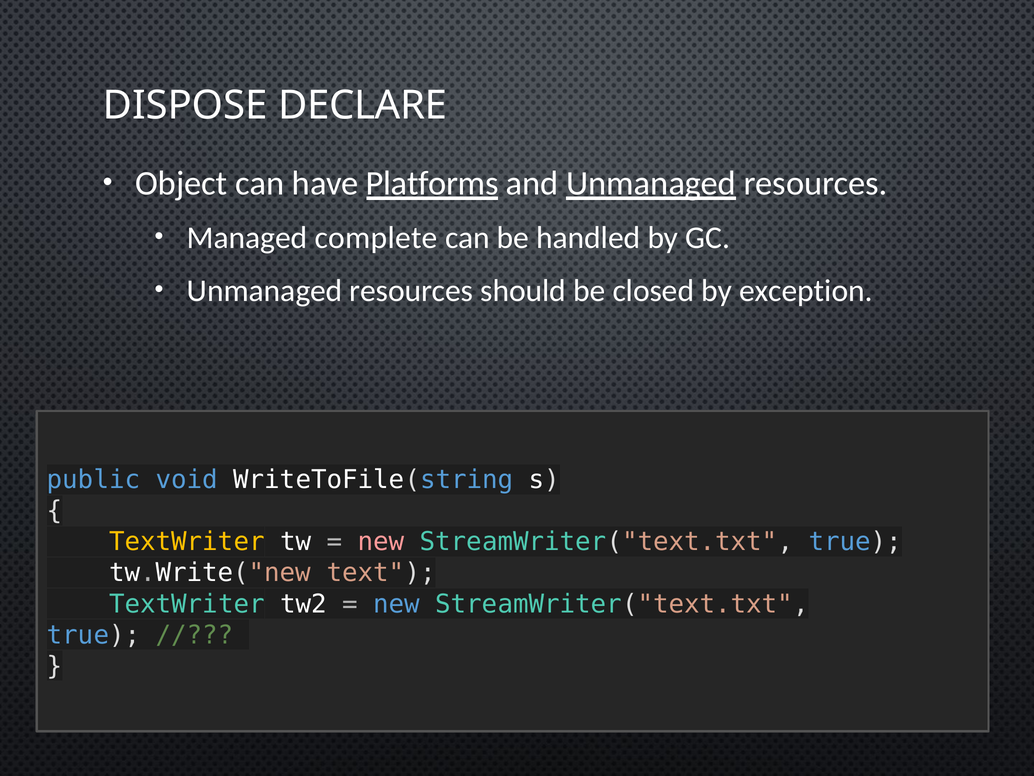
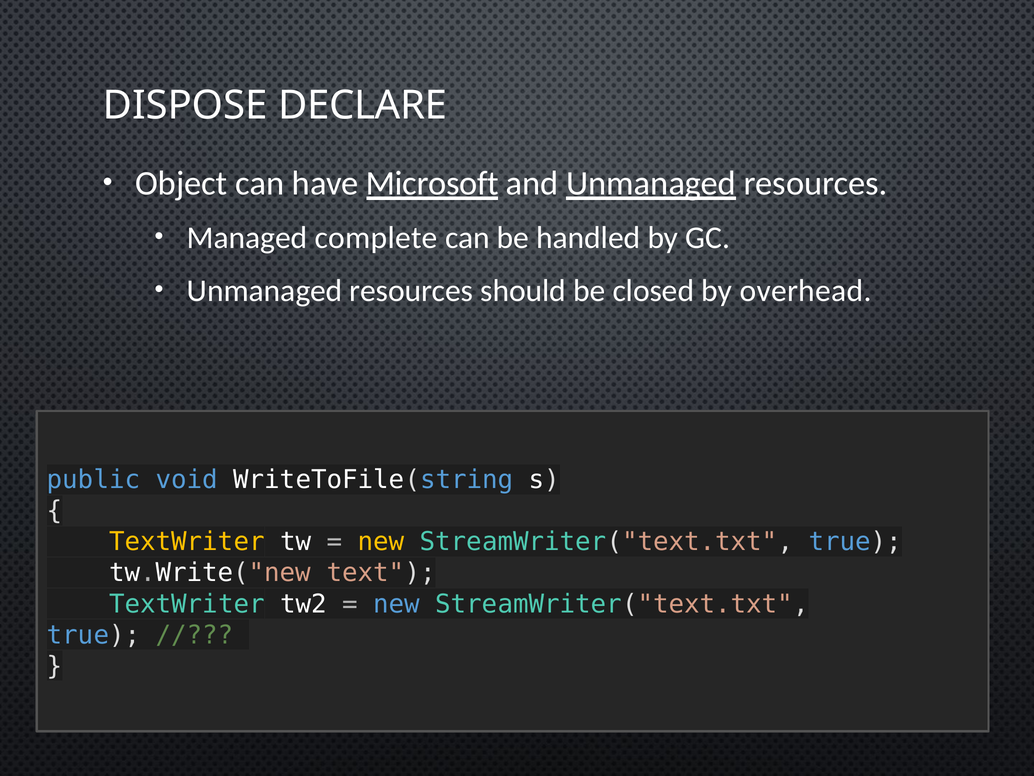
Platforms: Platforms -> Microsoft
exception: exception -> overhead
new at (381, 542) colour: pink -> yellow
